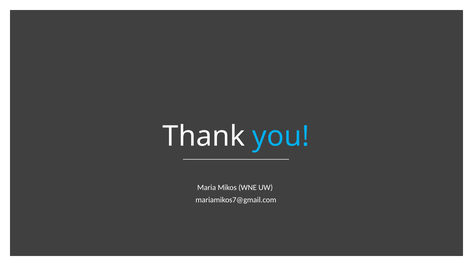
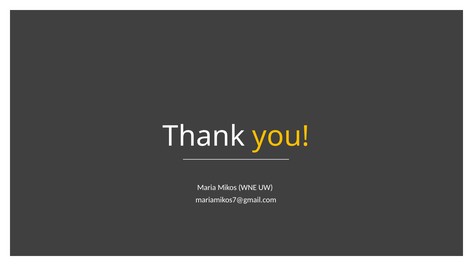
you colour: light blue -> yellow
